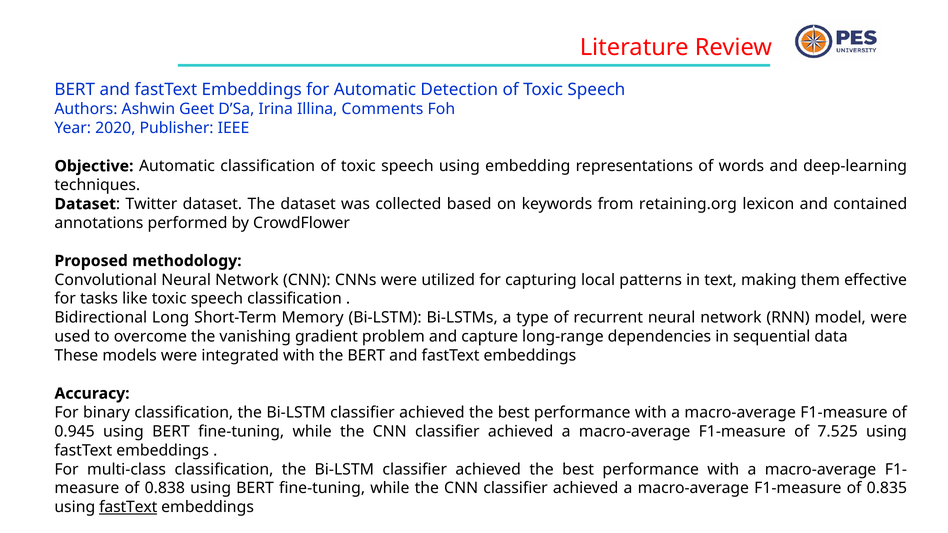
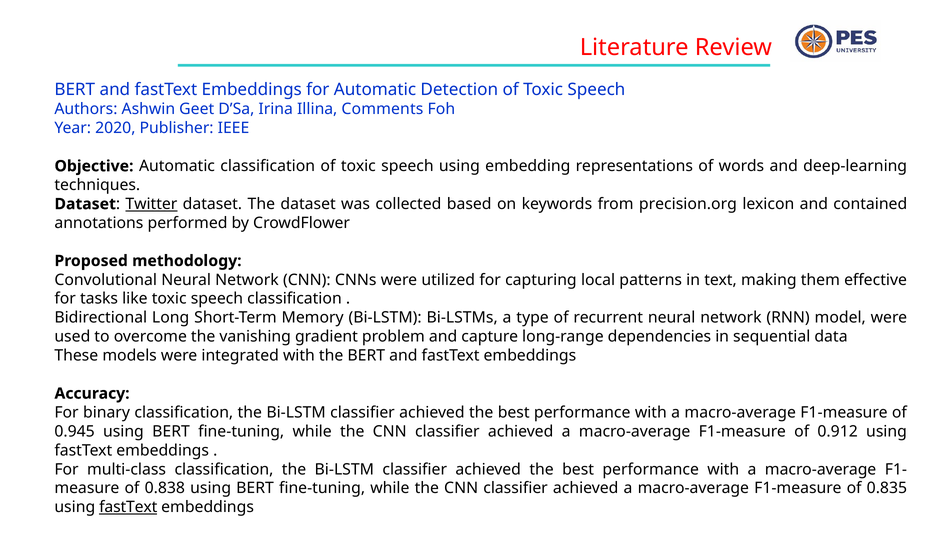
Twitter underline: none -> present
retaining.org: retaining.org -> precision.org
7.525: 7.525 -> 0.912
